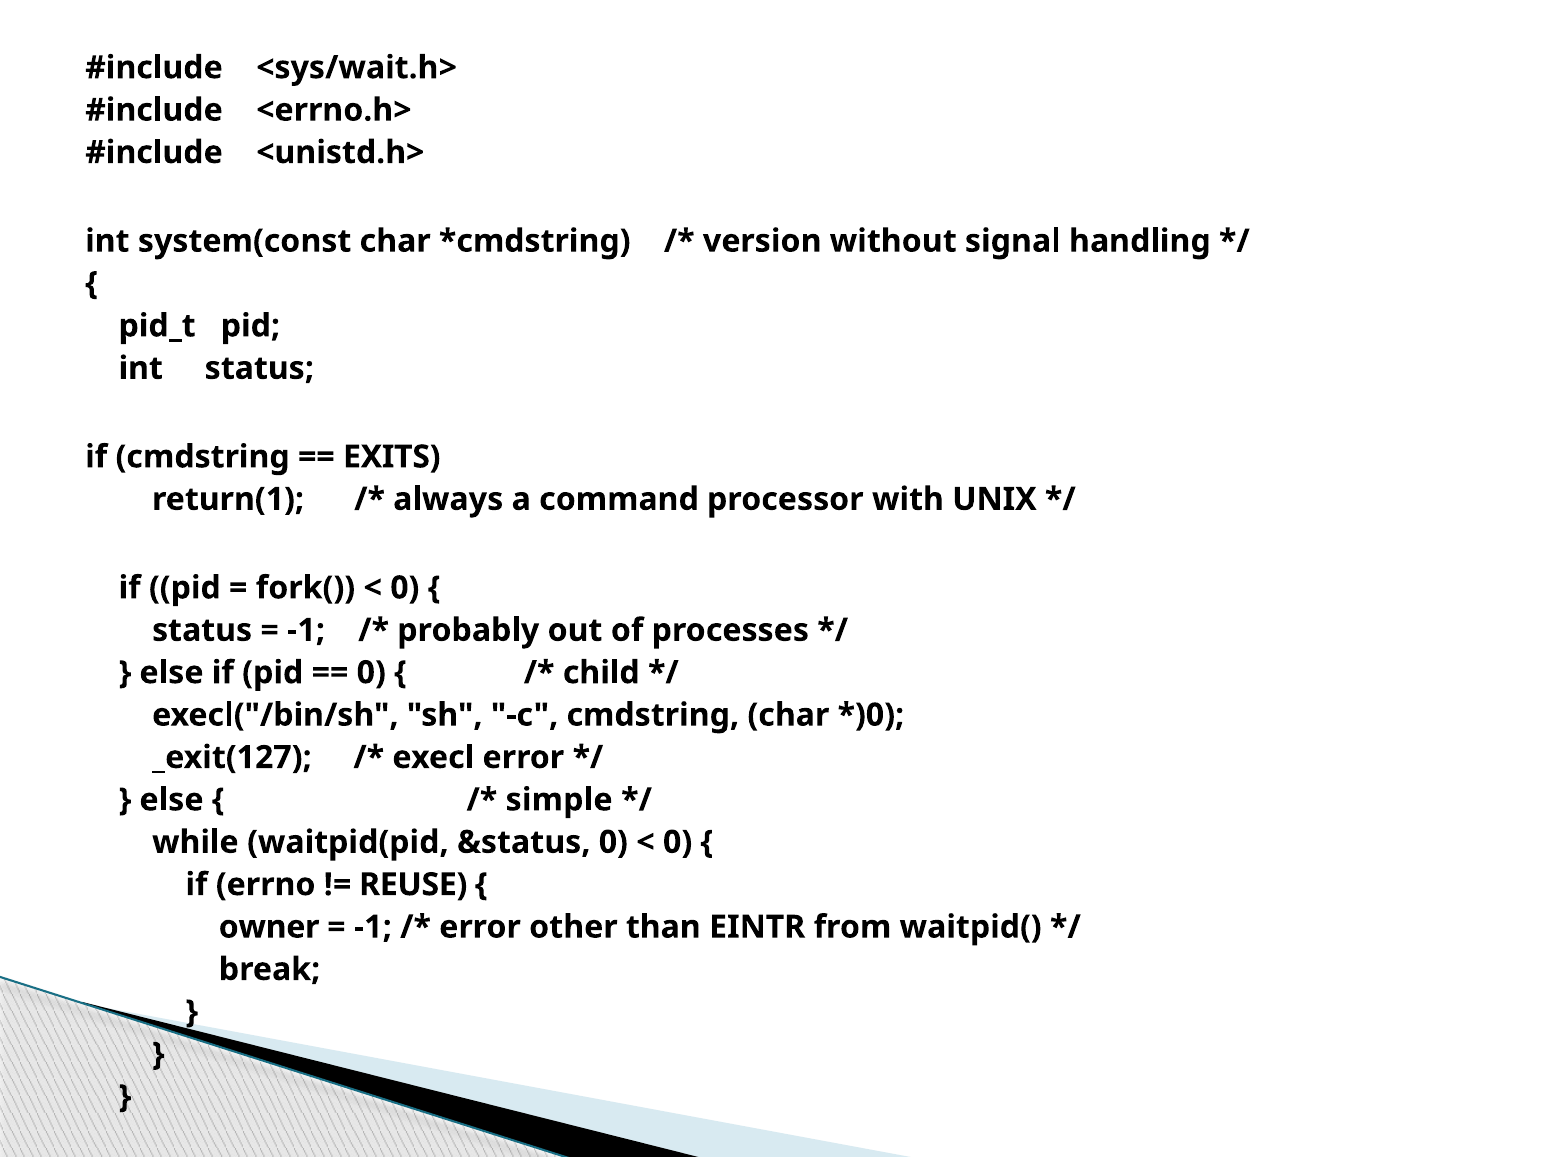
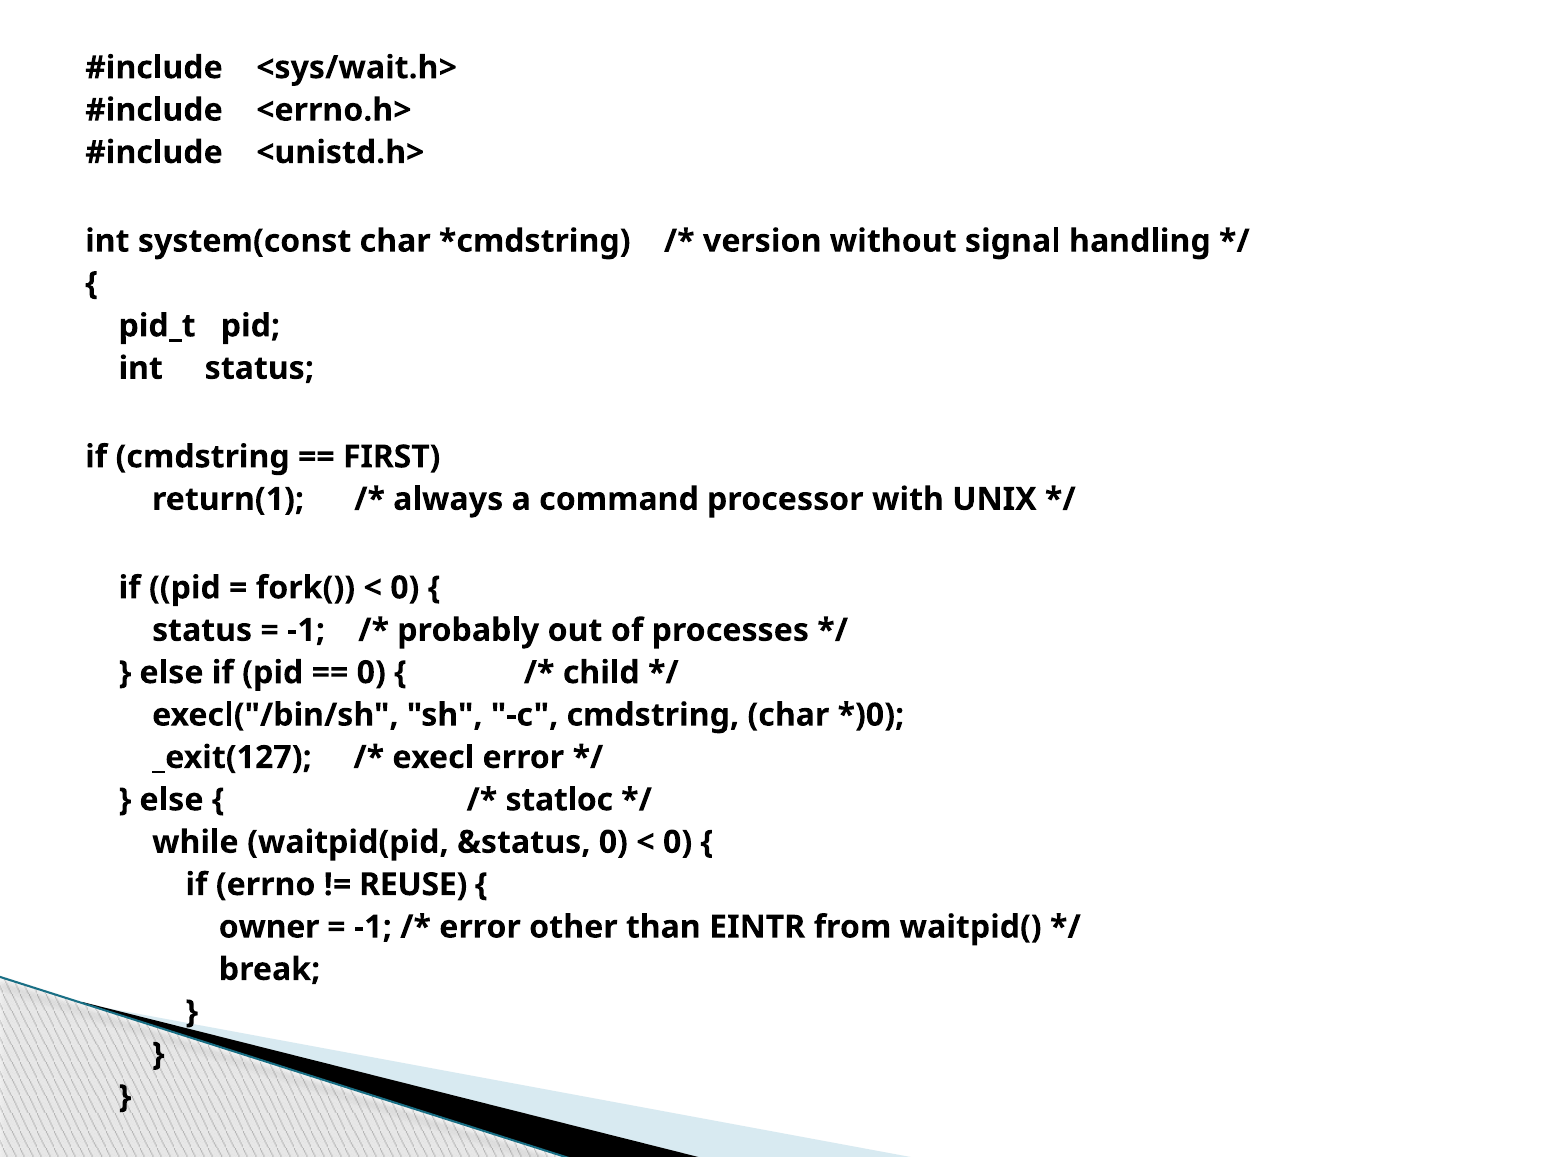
EXITS: EXITS -> FIRST
simple: simple -> statloc
